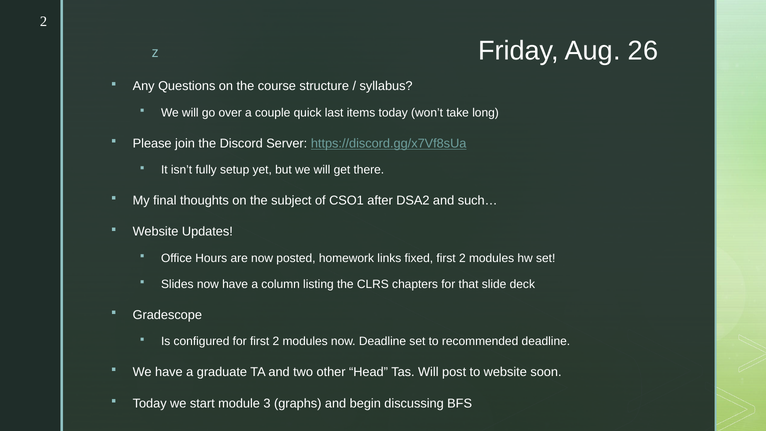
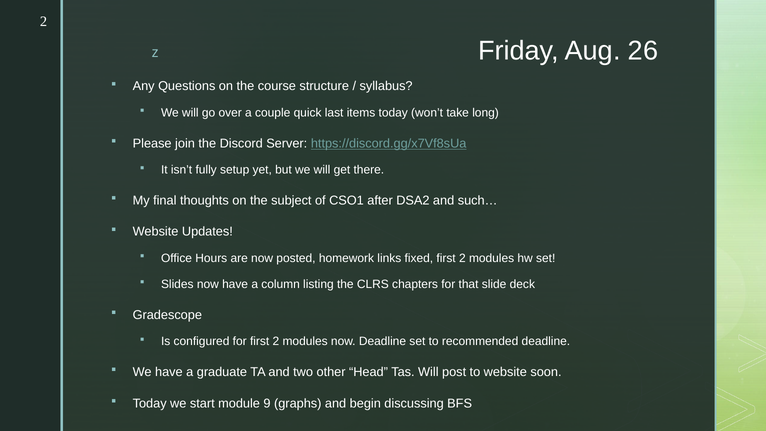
3: 3 -> 9
